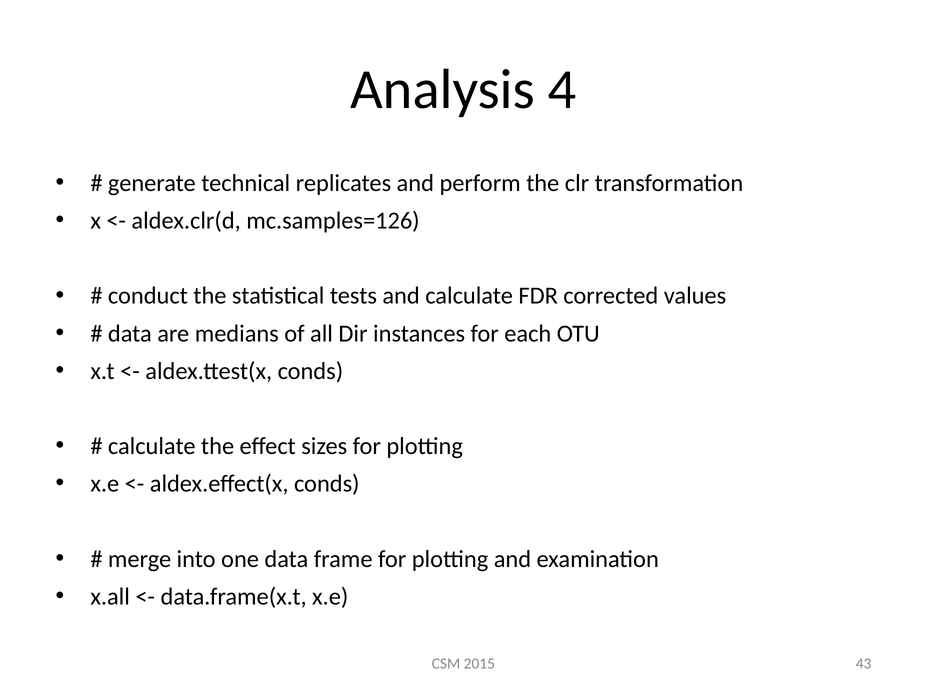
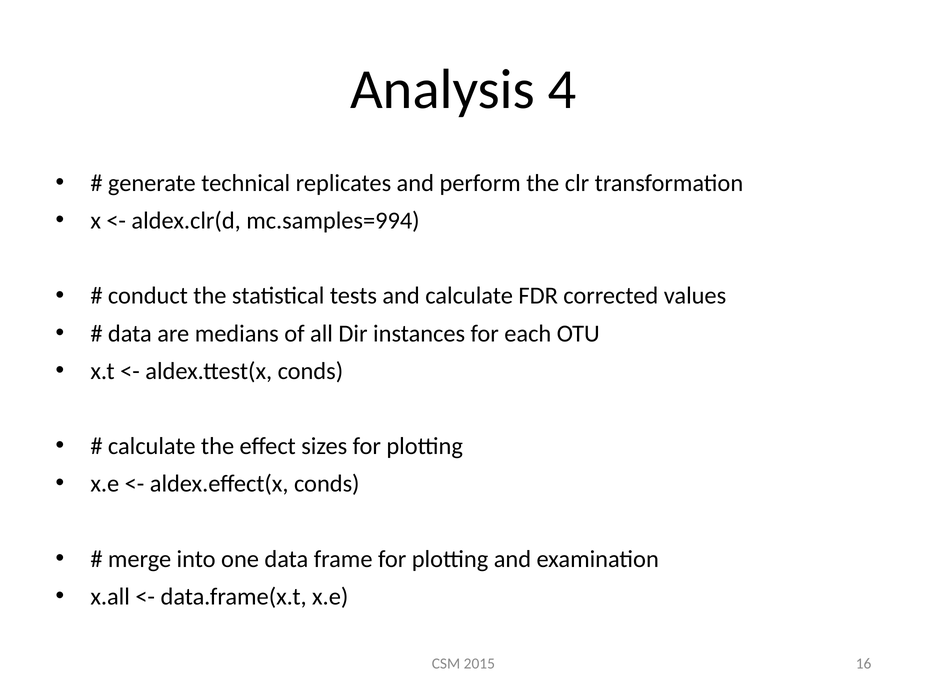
mc.samples=126: mc.samples=126 -> mc.samples=994
43: 43 -> 16
